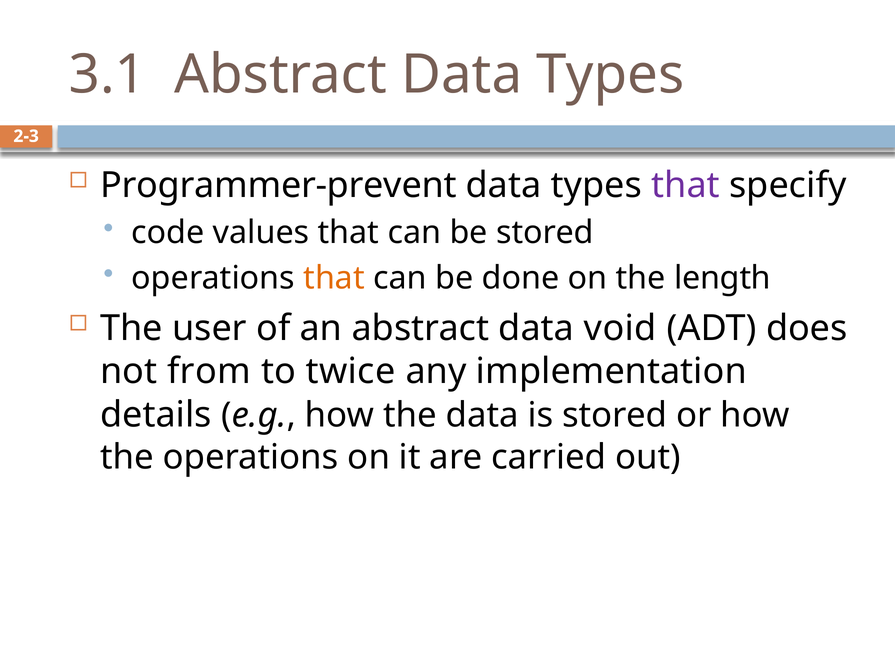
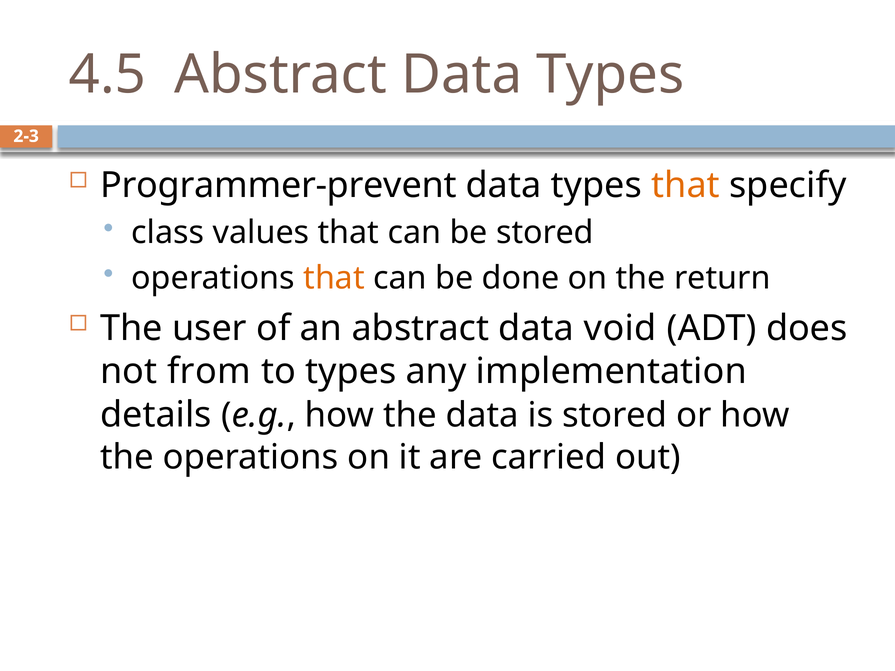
3.1: 3.1 -> 4.5
that at (686, 185) colour: purple -> orange
code: code -> class
length: length -> return
to twice: twice -> types
